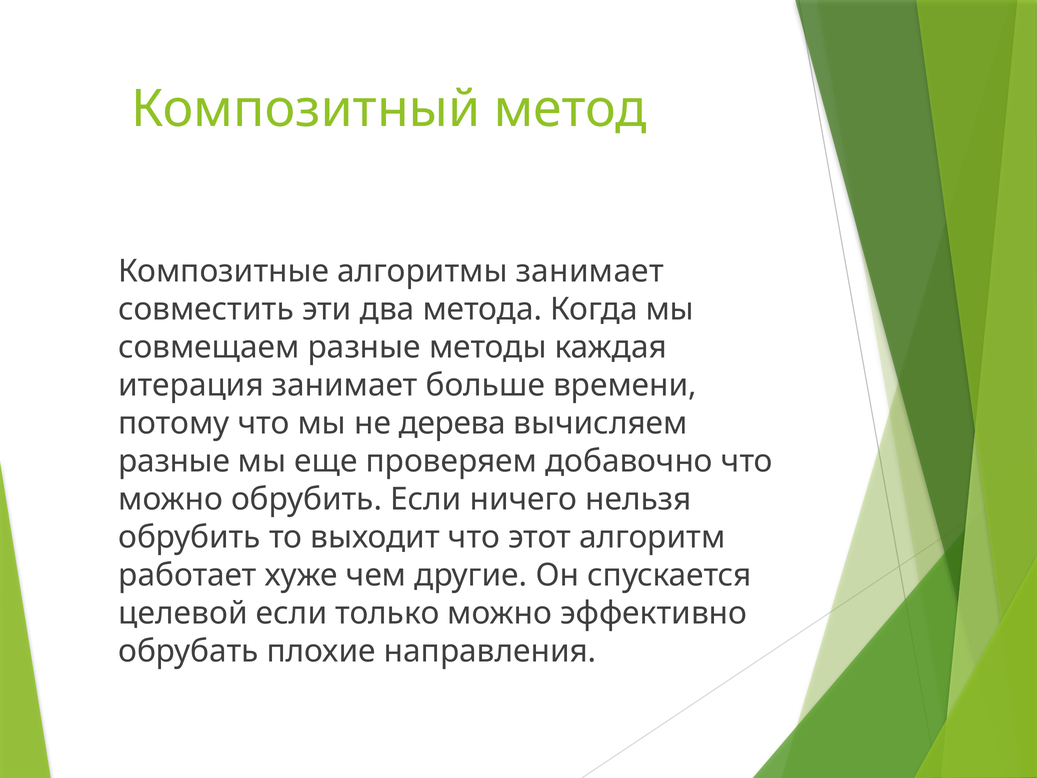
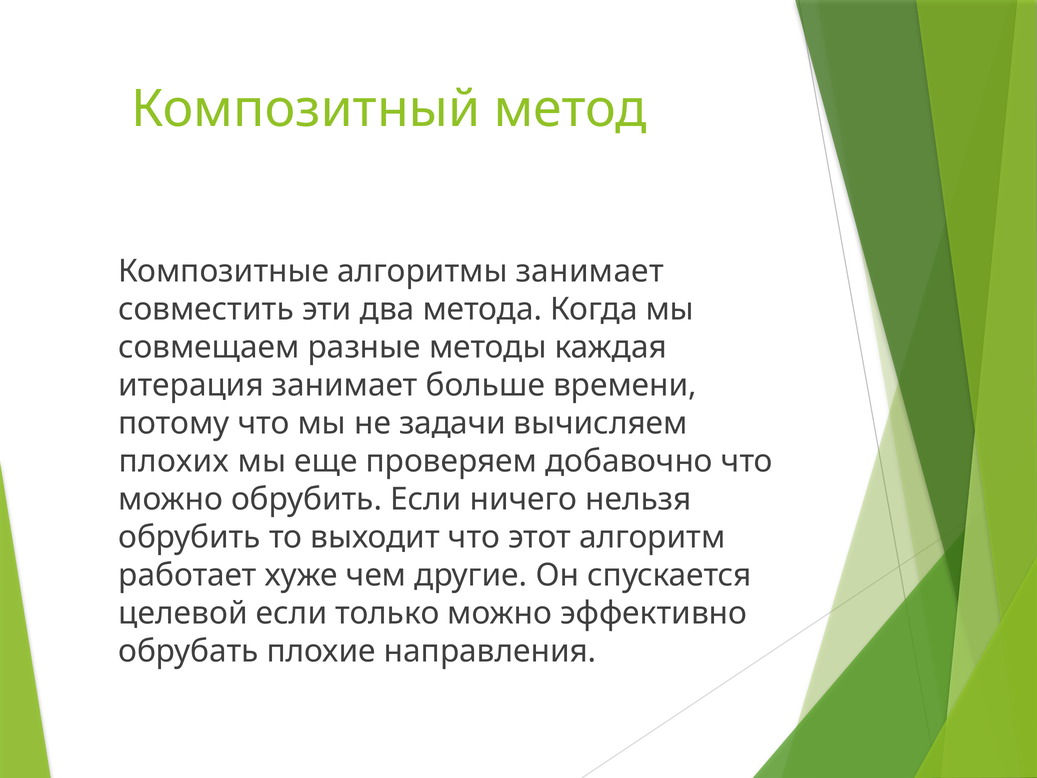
дерева: дерева -> задачи
разные at (174, 461): разные -> плохих
